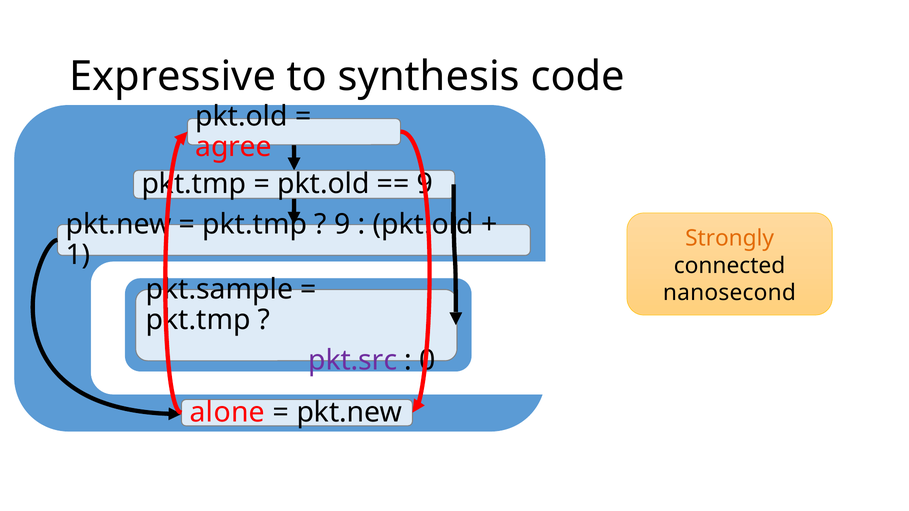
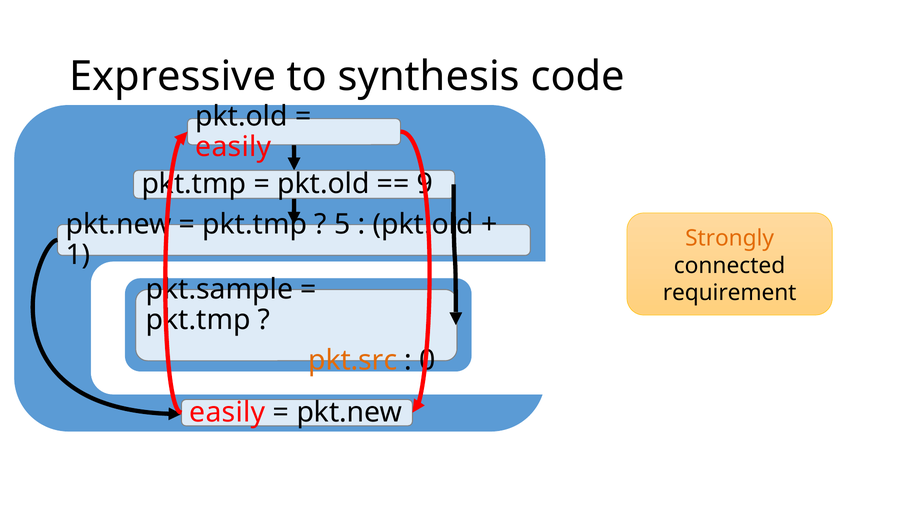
agree at (234, 147): agree -> easily
9 at (342, 225): 9 -> 5
nanosecond: nanosecond -> requirement
pkt.src colour: purple -> orange
alone at (227, 413): alone -> easily
